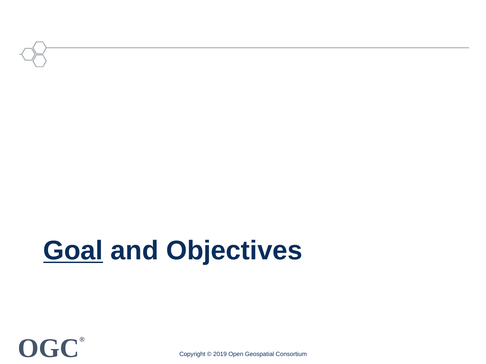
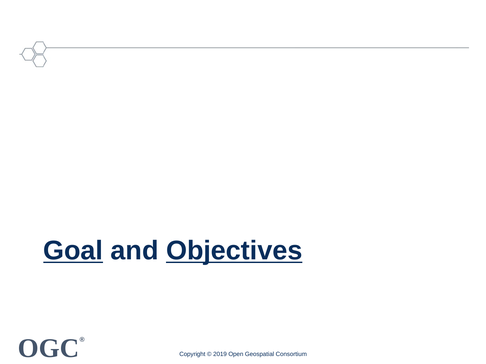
Objectives underline: none -> present
